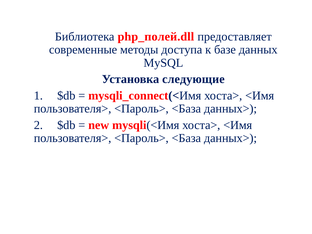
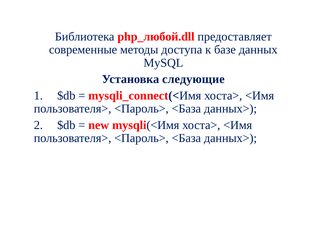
php_полей.dll: php_полей.dll -> php_любой.dll
